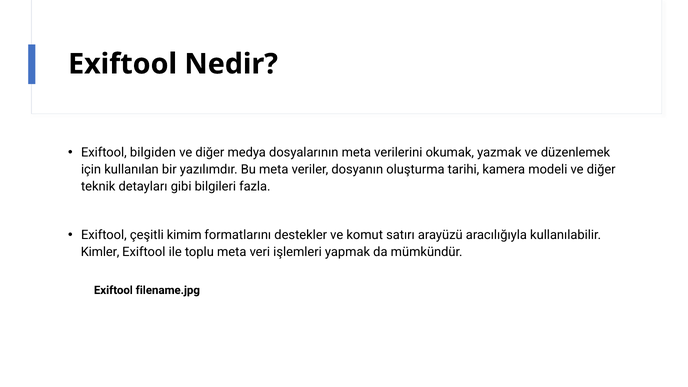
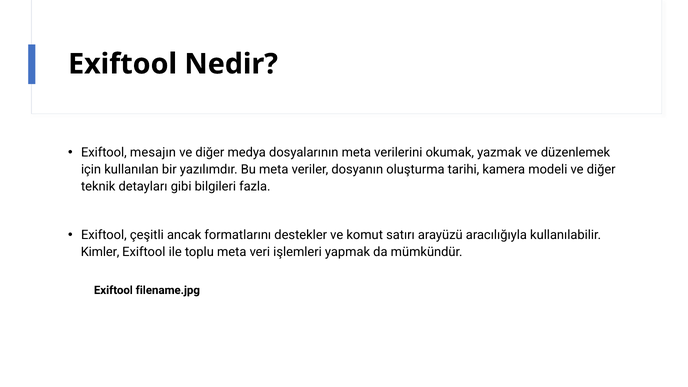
bilgiden: bilgiden -> mesajın
kimim: kimim -> ancak
